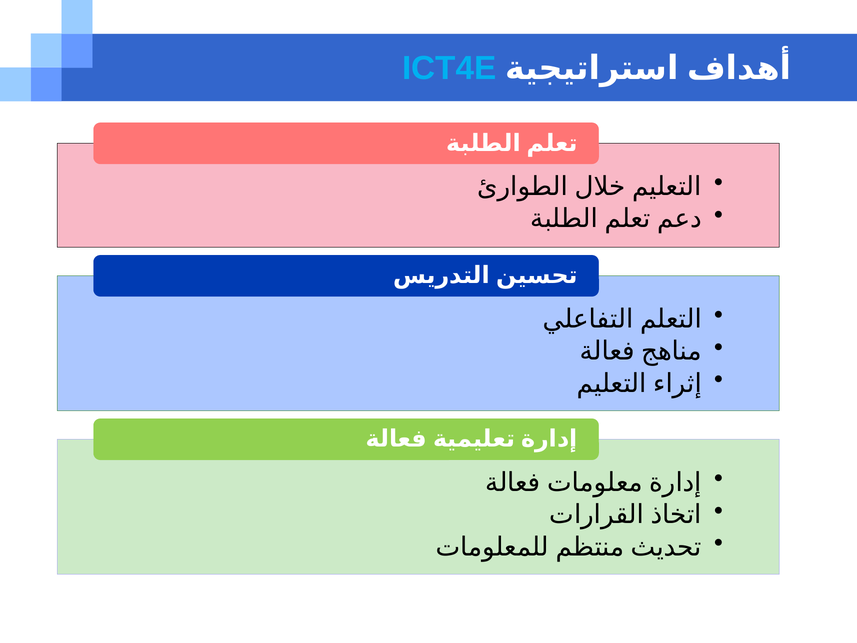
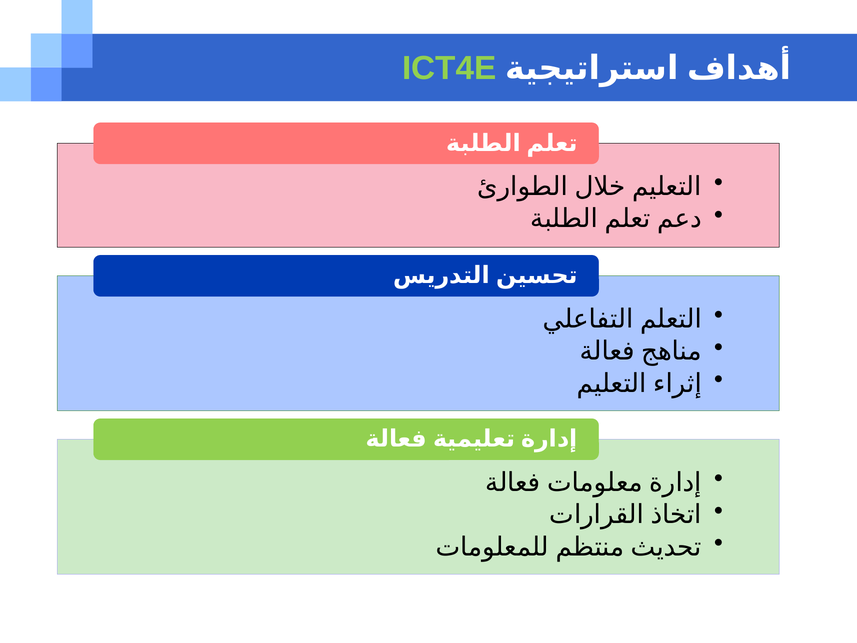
ICT4E colour: light blue -> light green
